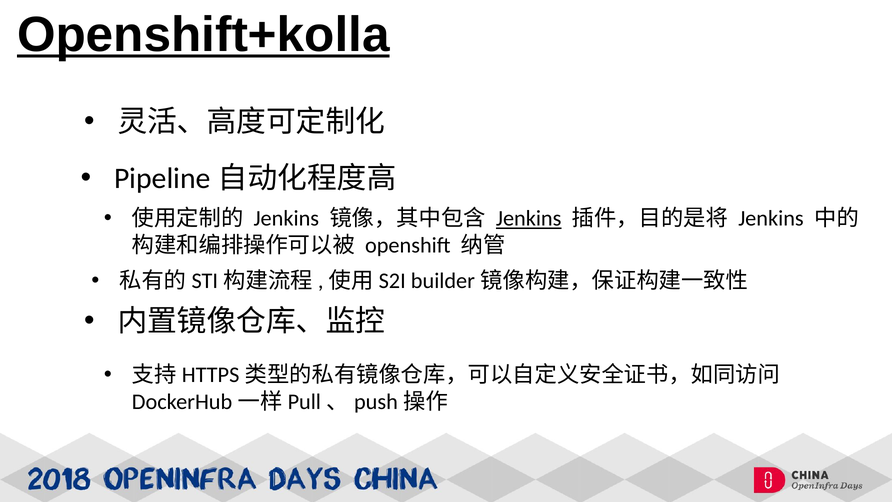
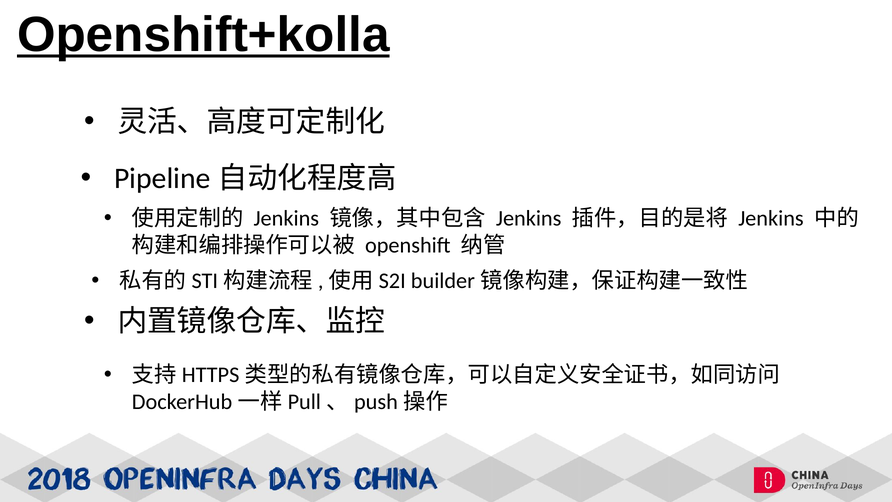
Jenkins at (529, 218) underline: present -> none
